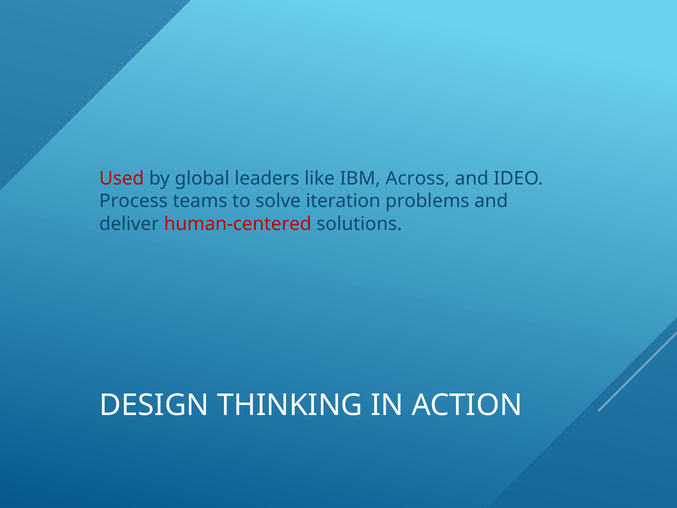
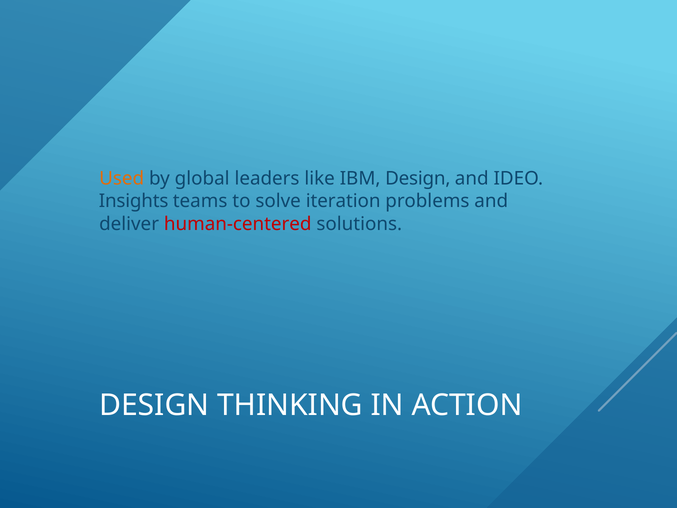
Used colour: red -> orange
IBM Across: Across -> Design
Process: Process -> Insights
